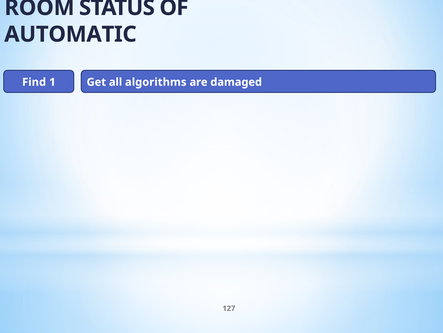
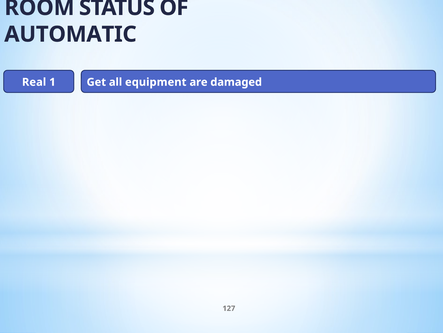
Find: Find -> Real
algorithms: algorithms -> equipment
